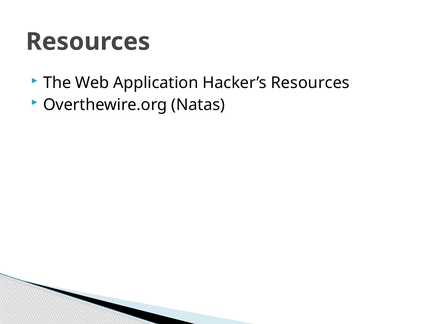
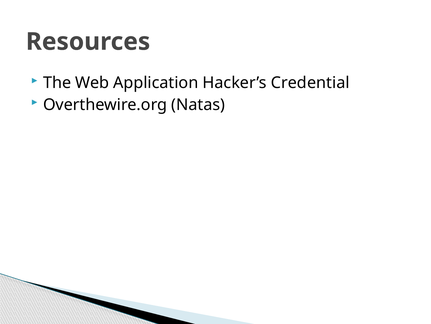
Hacker’s Resources: Resources -> Credential
